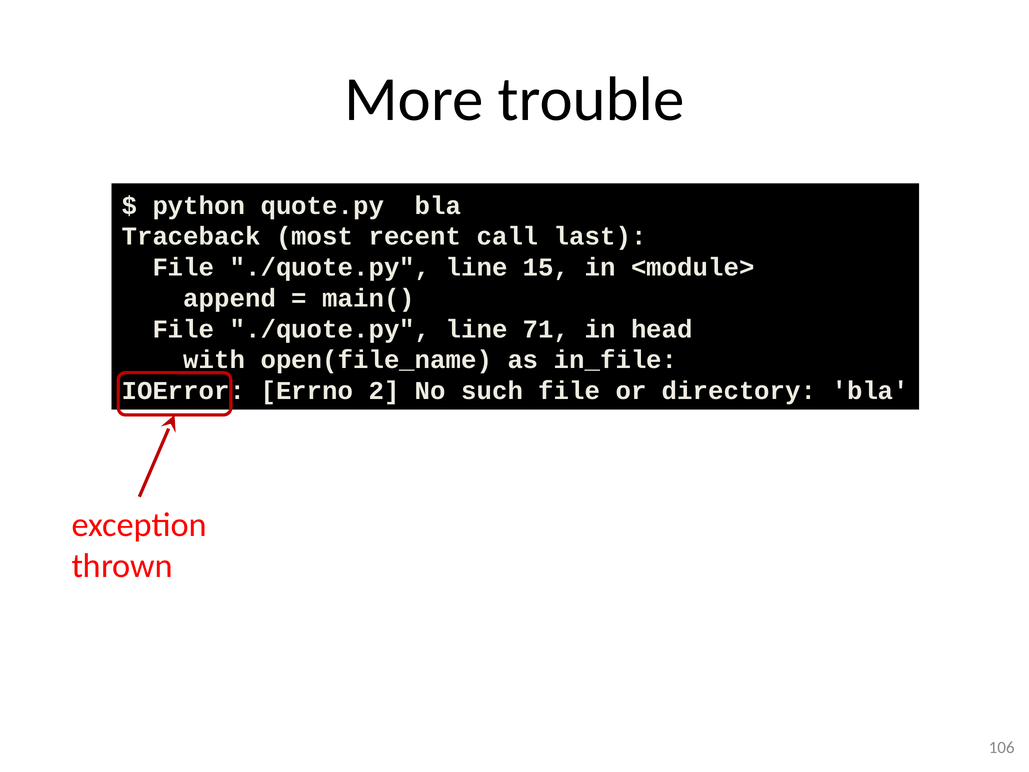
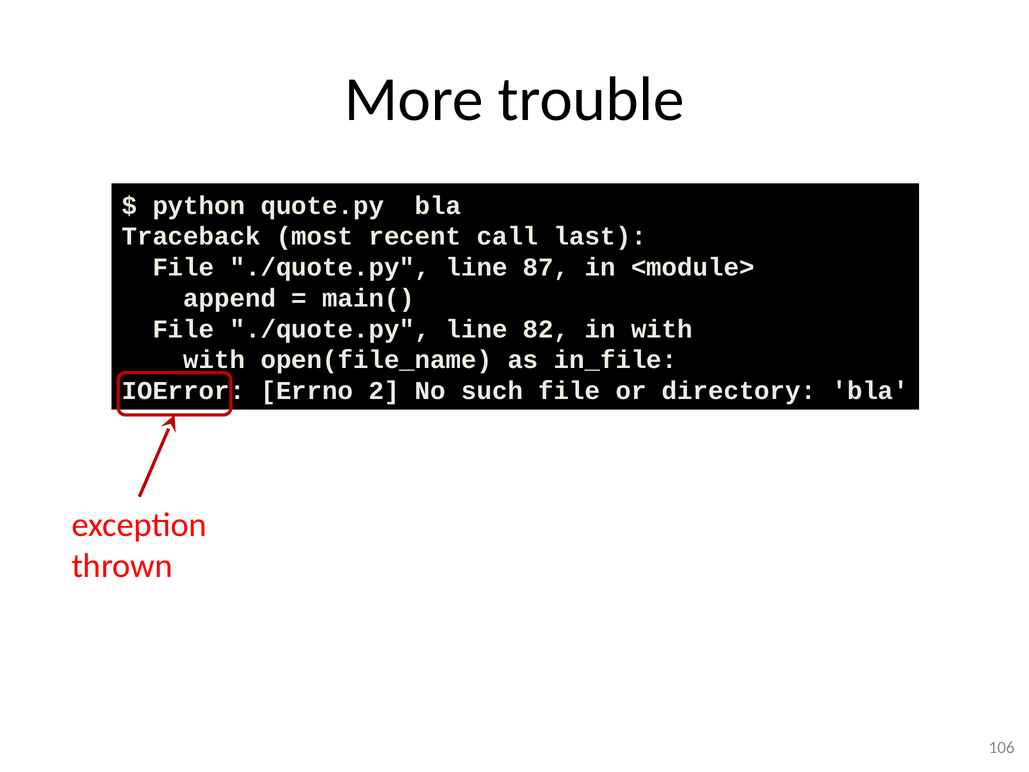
15: 15 -> 87
71: 71 -> 82
in head: head -> with
